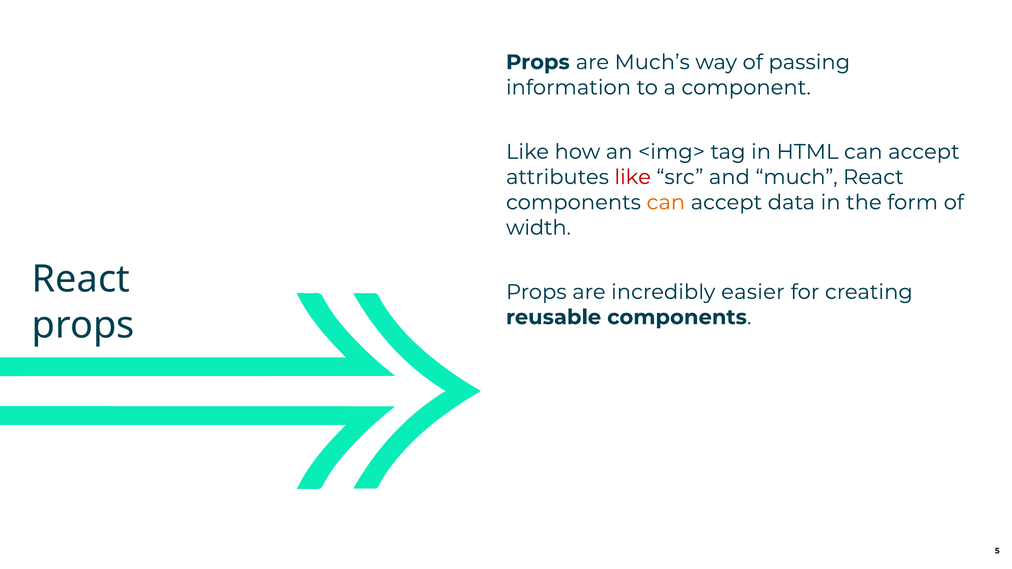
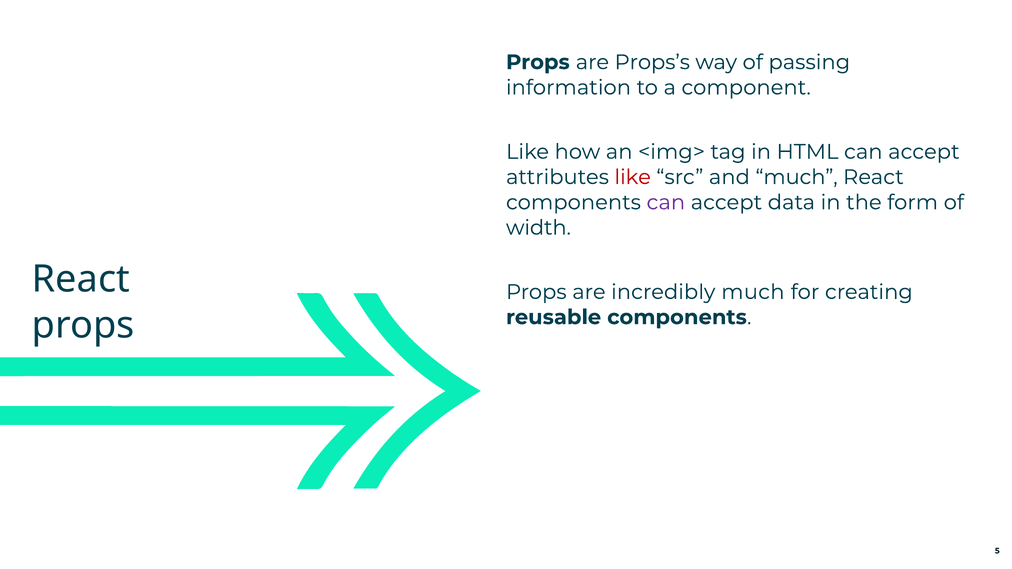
Much’s: Much’s -> Props’s
can at (666, 202) colour: orange -> purple
incredibly easier: easier -> much
